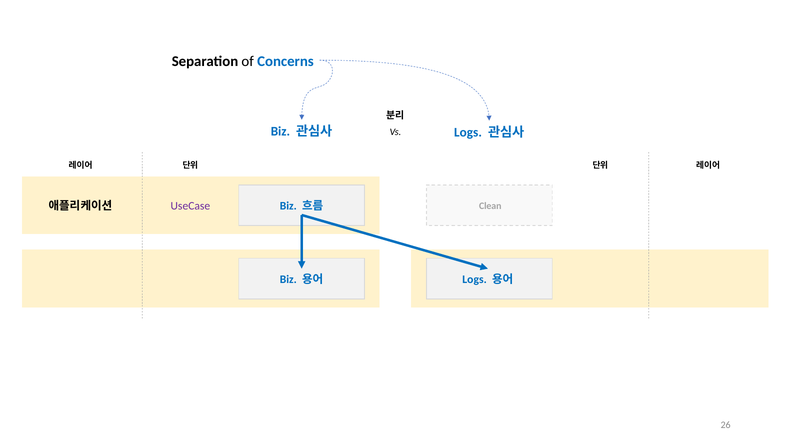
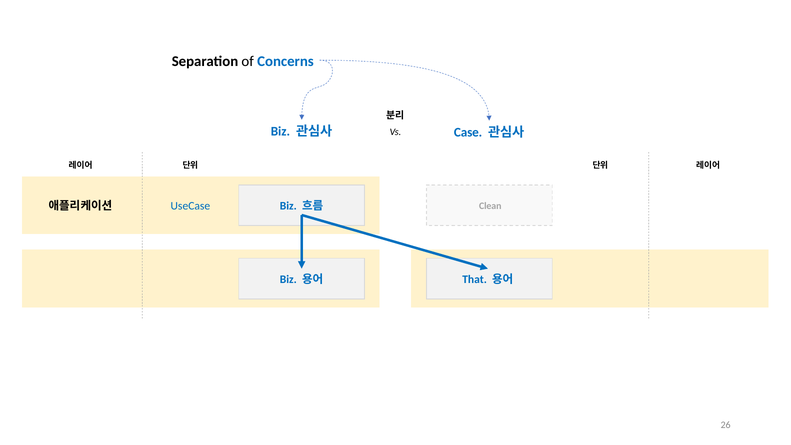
Logs at (468, 132): Logs -> Case
UseCase colour: purple -> blue
Logs at (475, 279): Logs -> That
